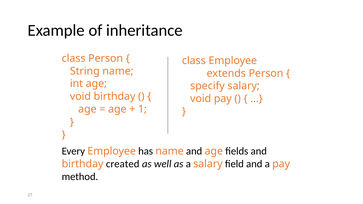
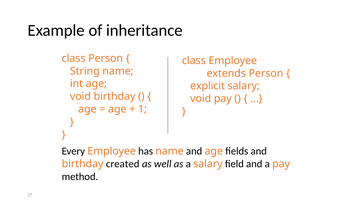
specify: specify -> explicit
